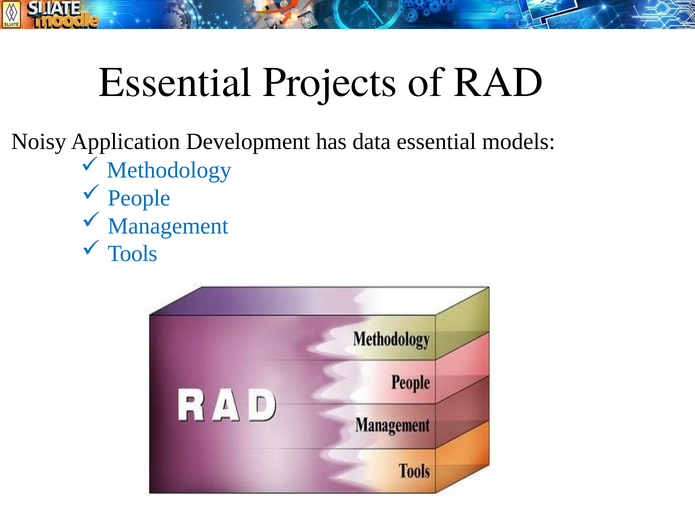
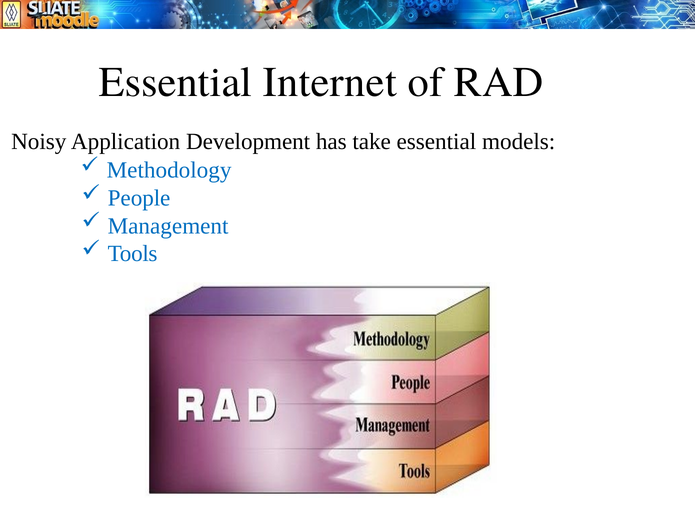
Projects: Projects -> Internet
data: data -> take
